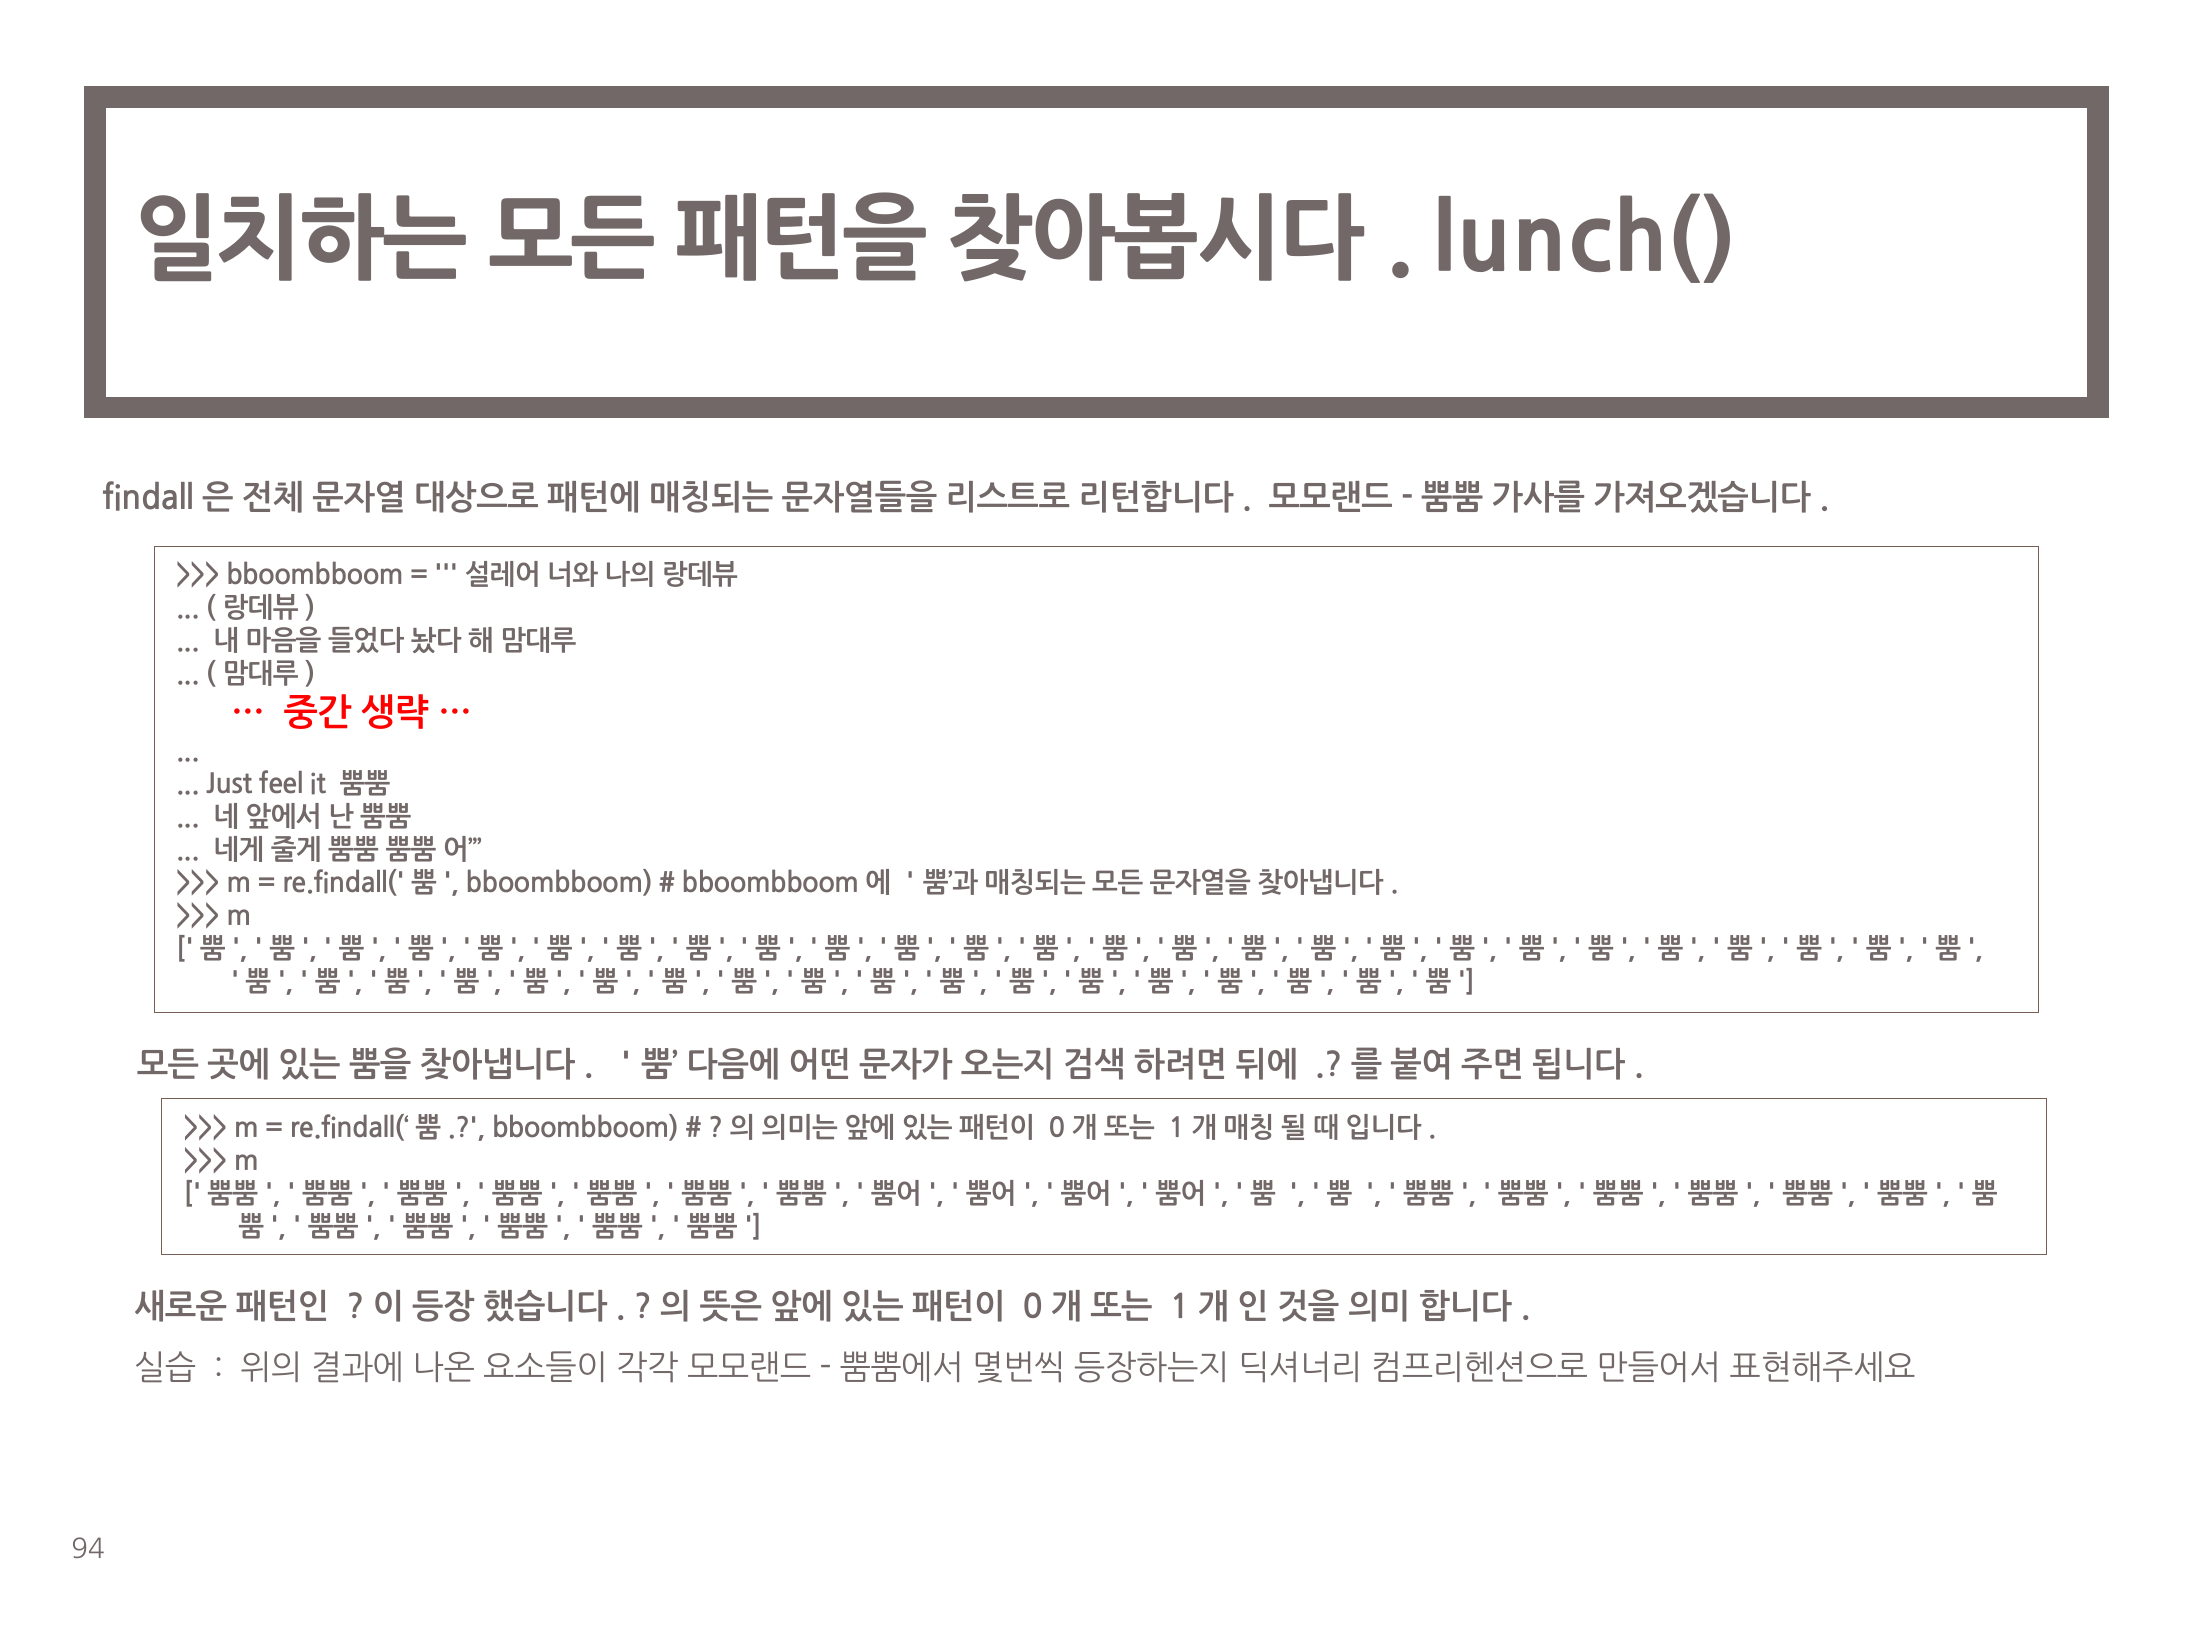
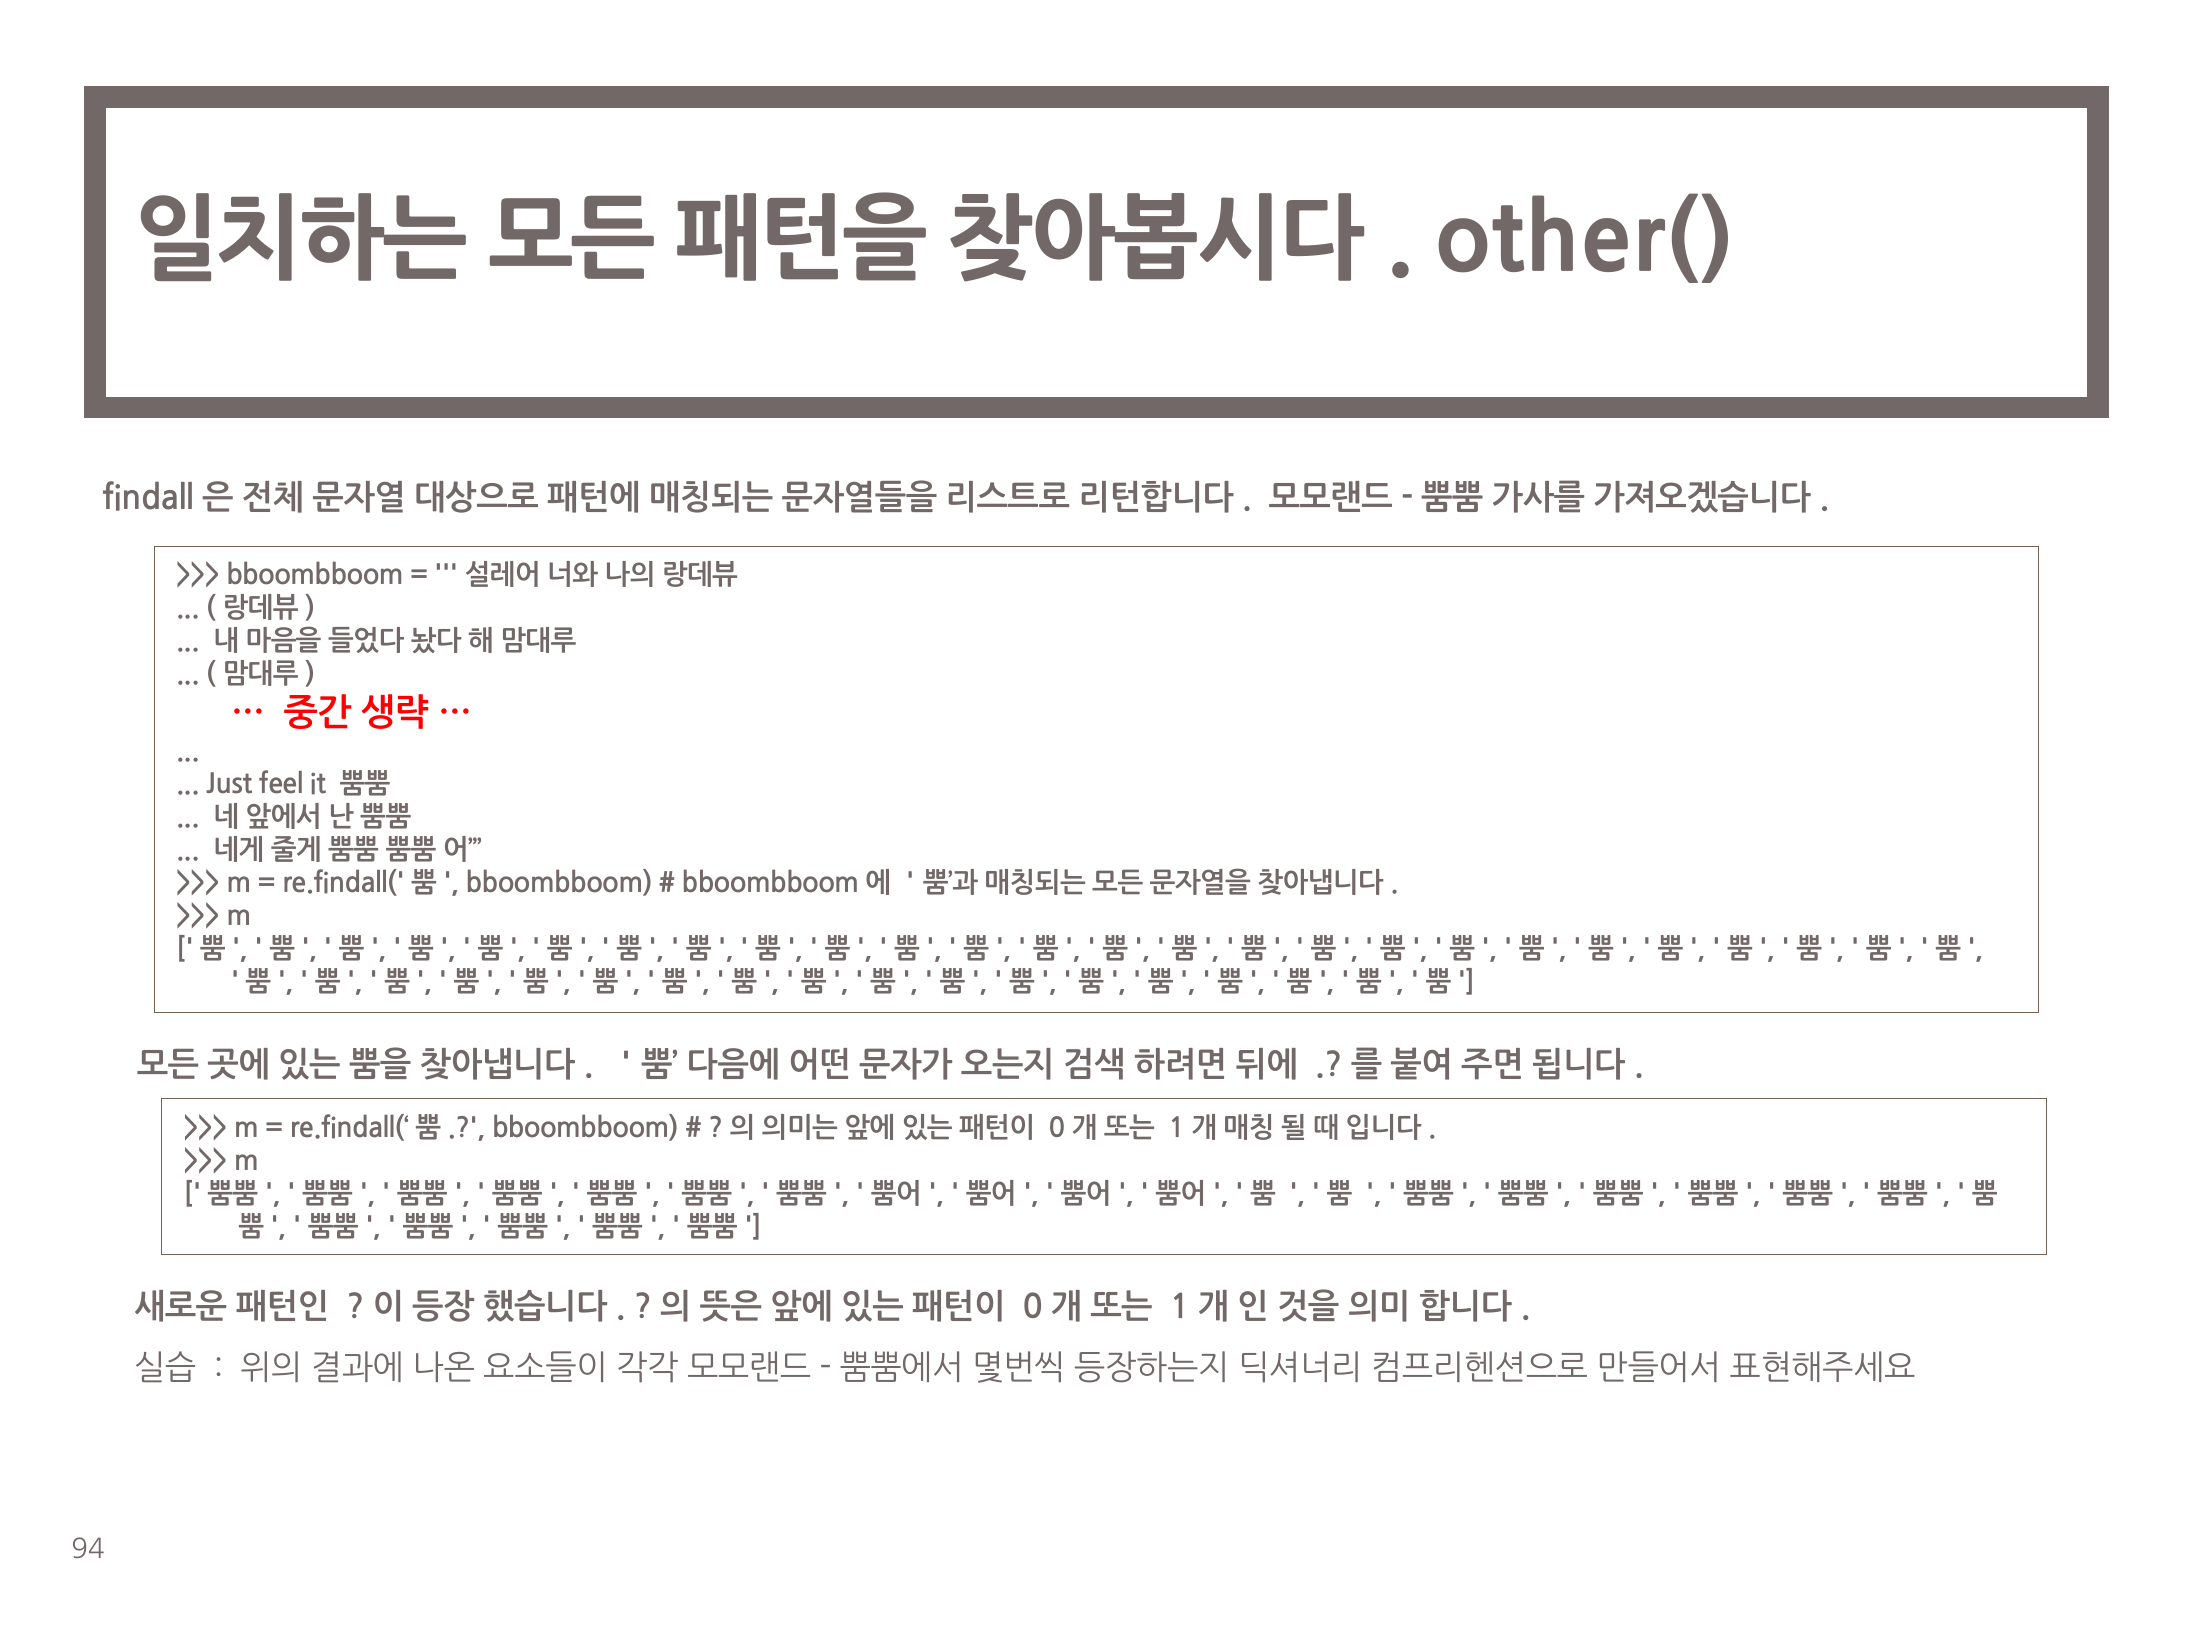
lunch(: lunch( -> other(
